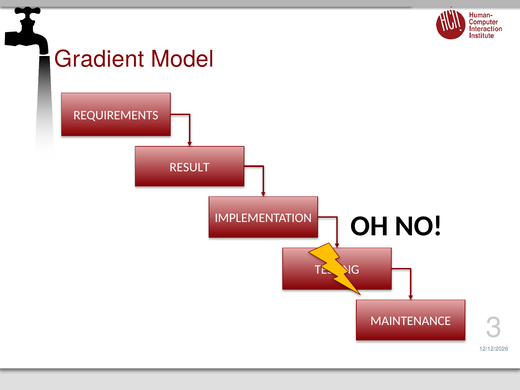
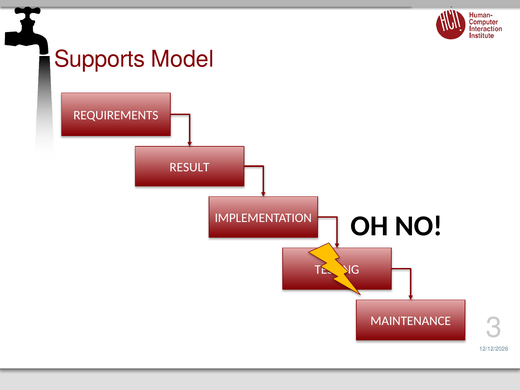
Gradient: Gradient -> Supports
